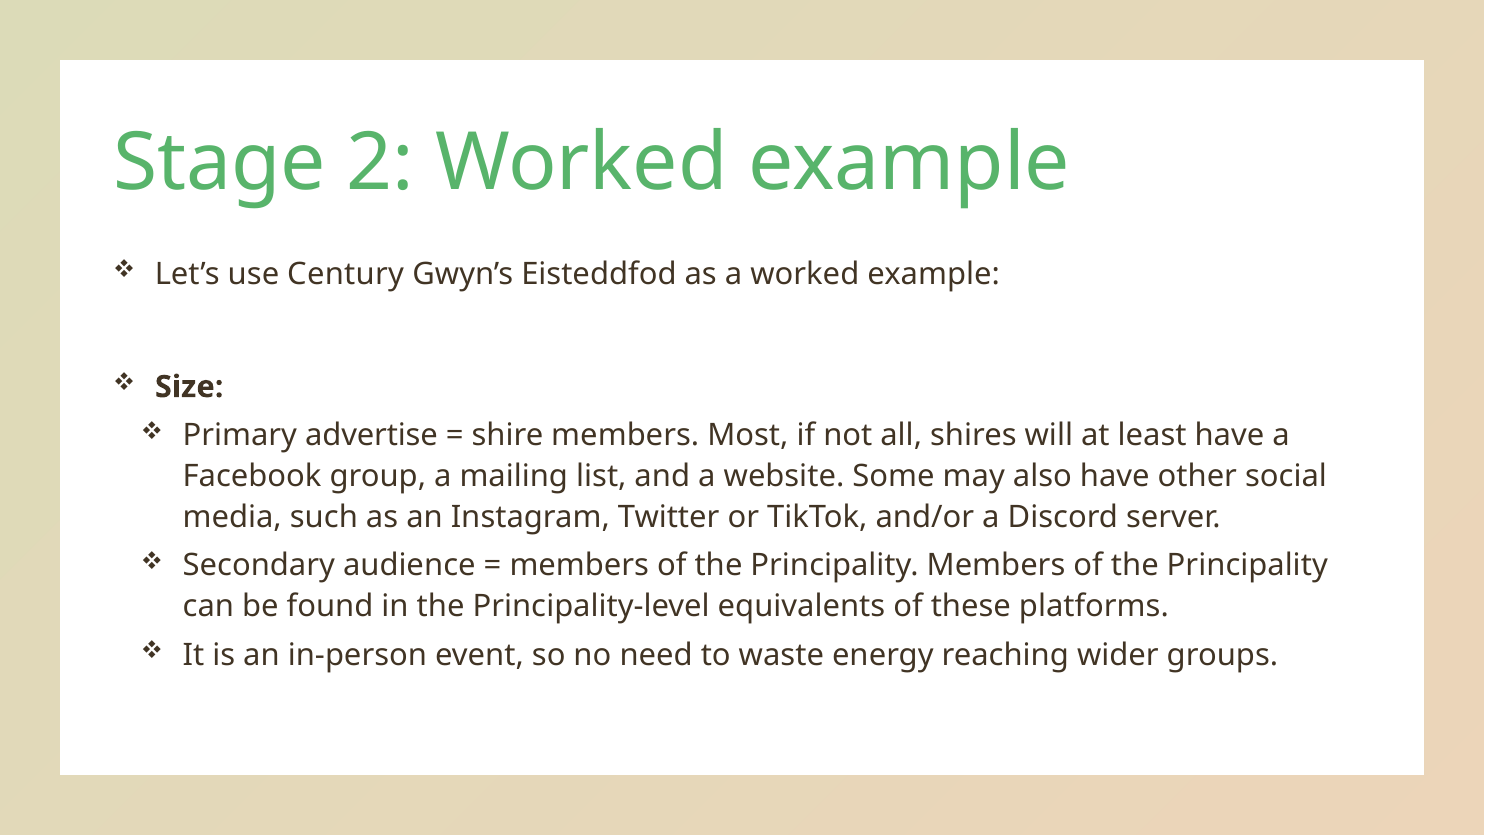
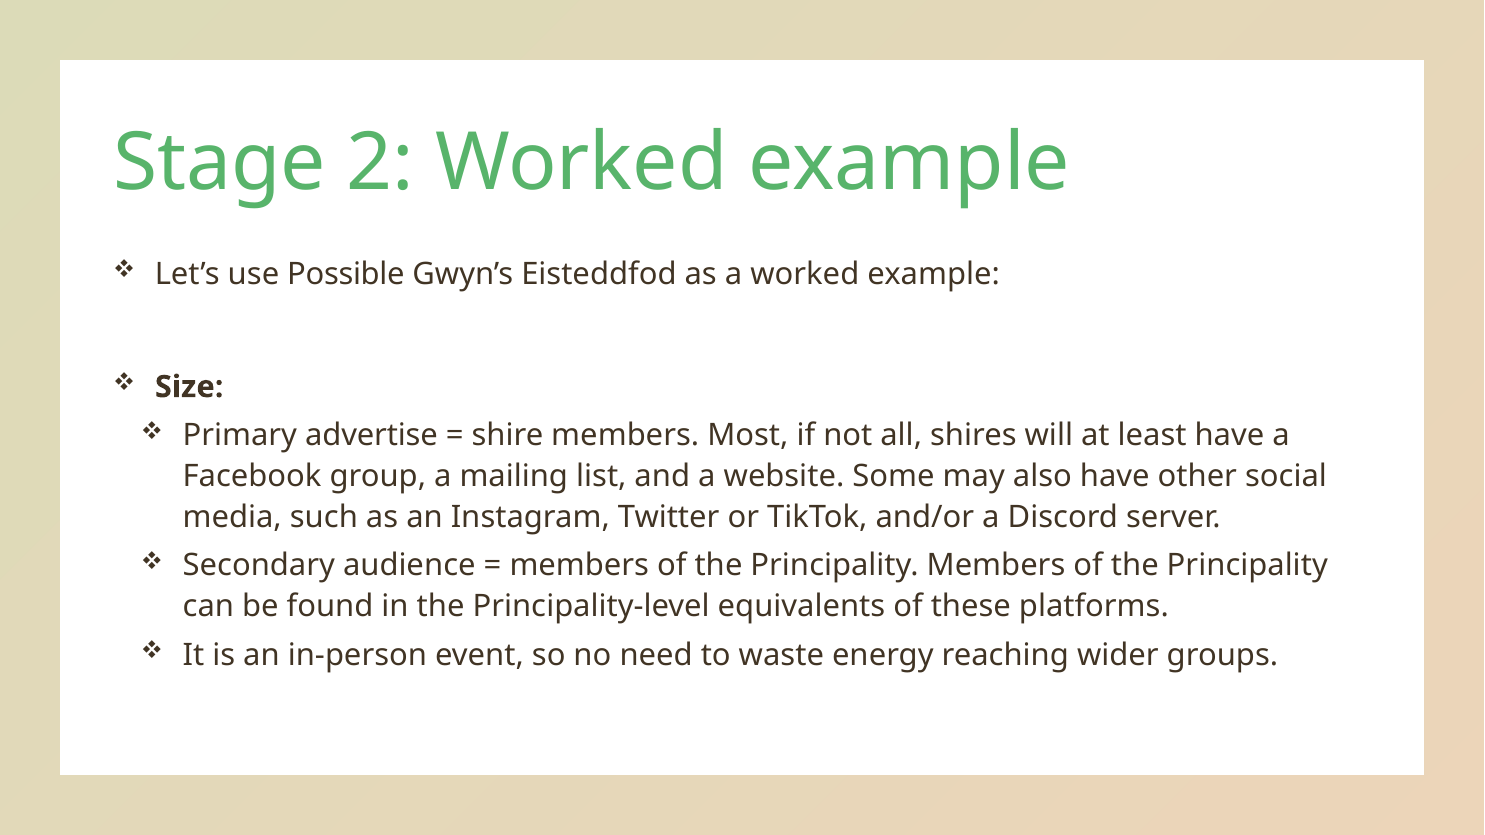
Century: Century -> Possible
